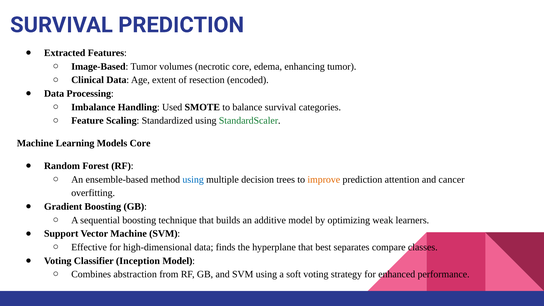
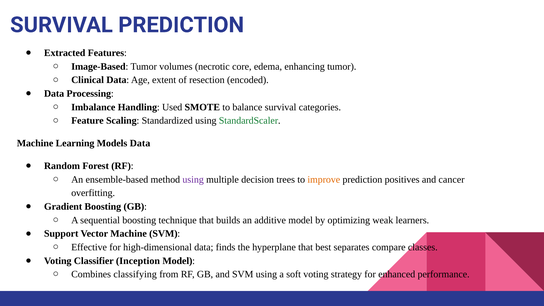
Models Core: Core -> Data
using at (193, 180) colour: blue -> purple
attention: attention -> positives
abstraction: abstraction -> classifying
